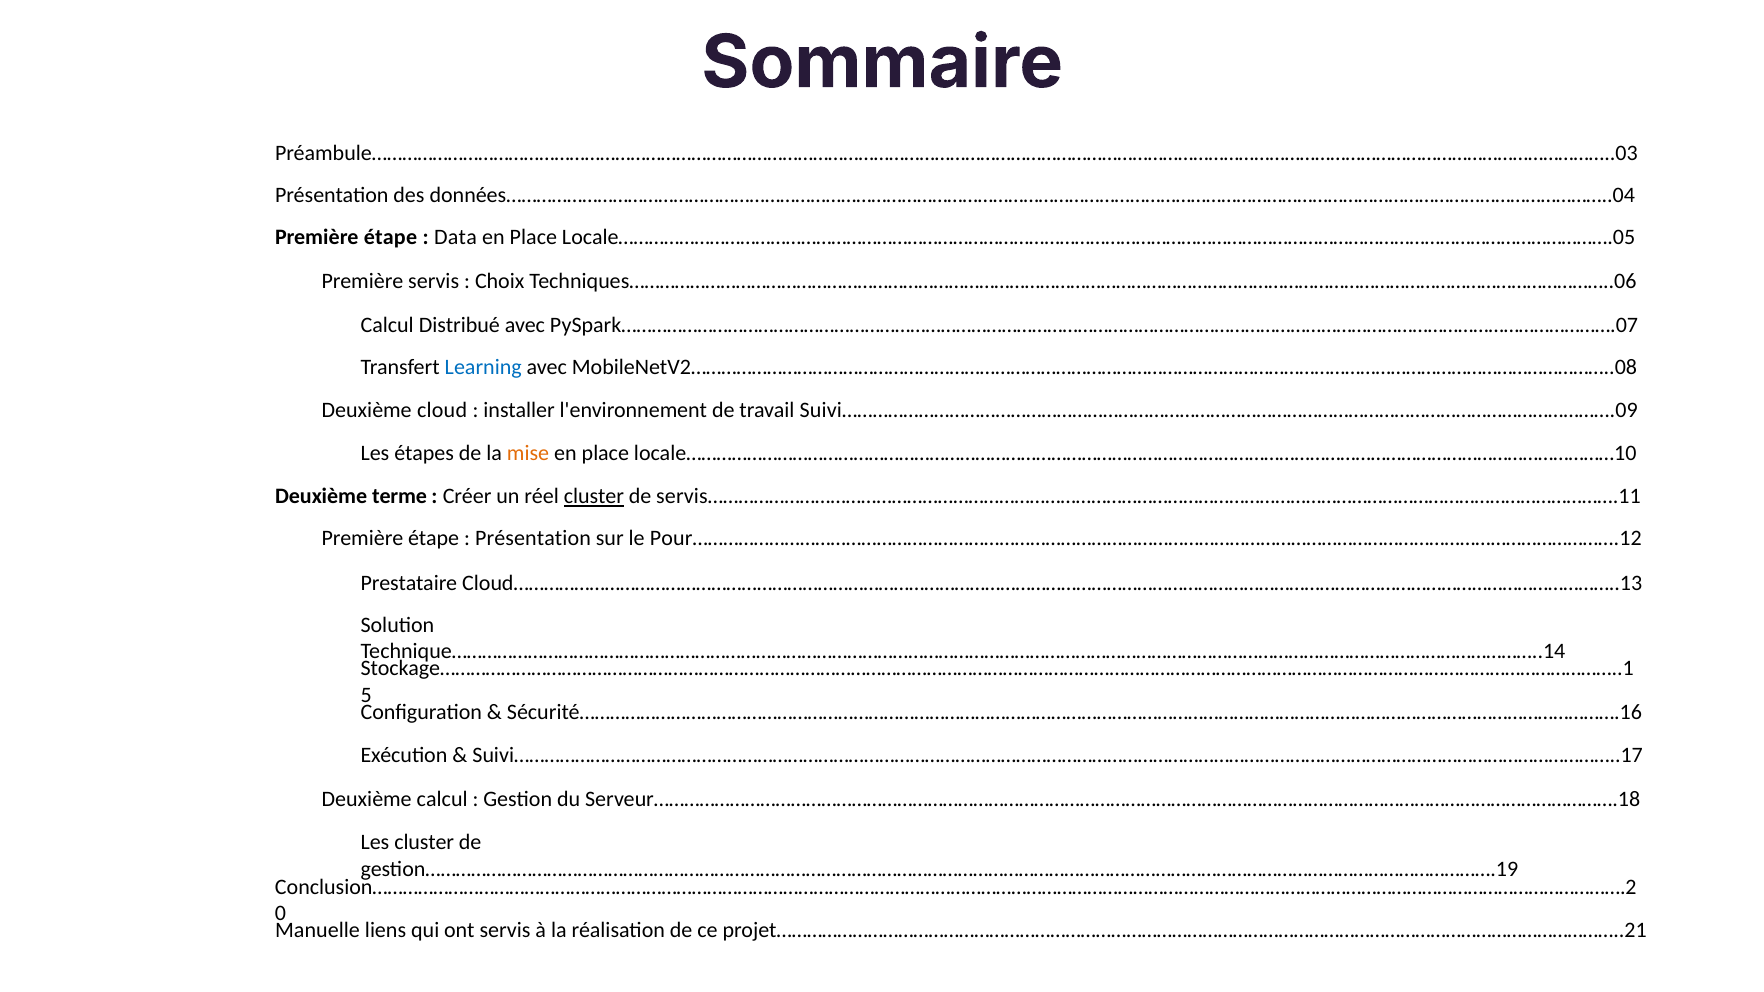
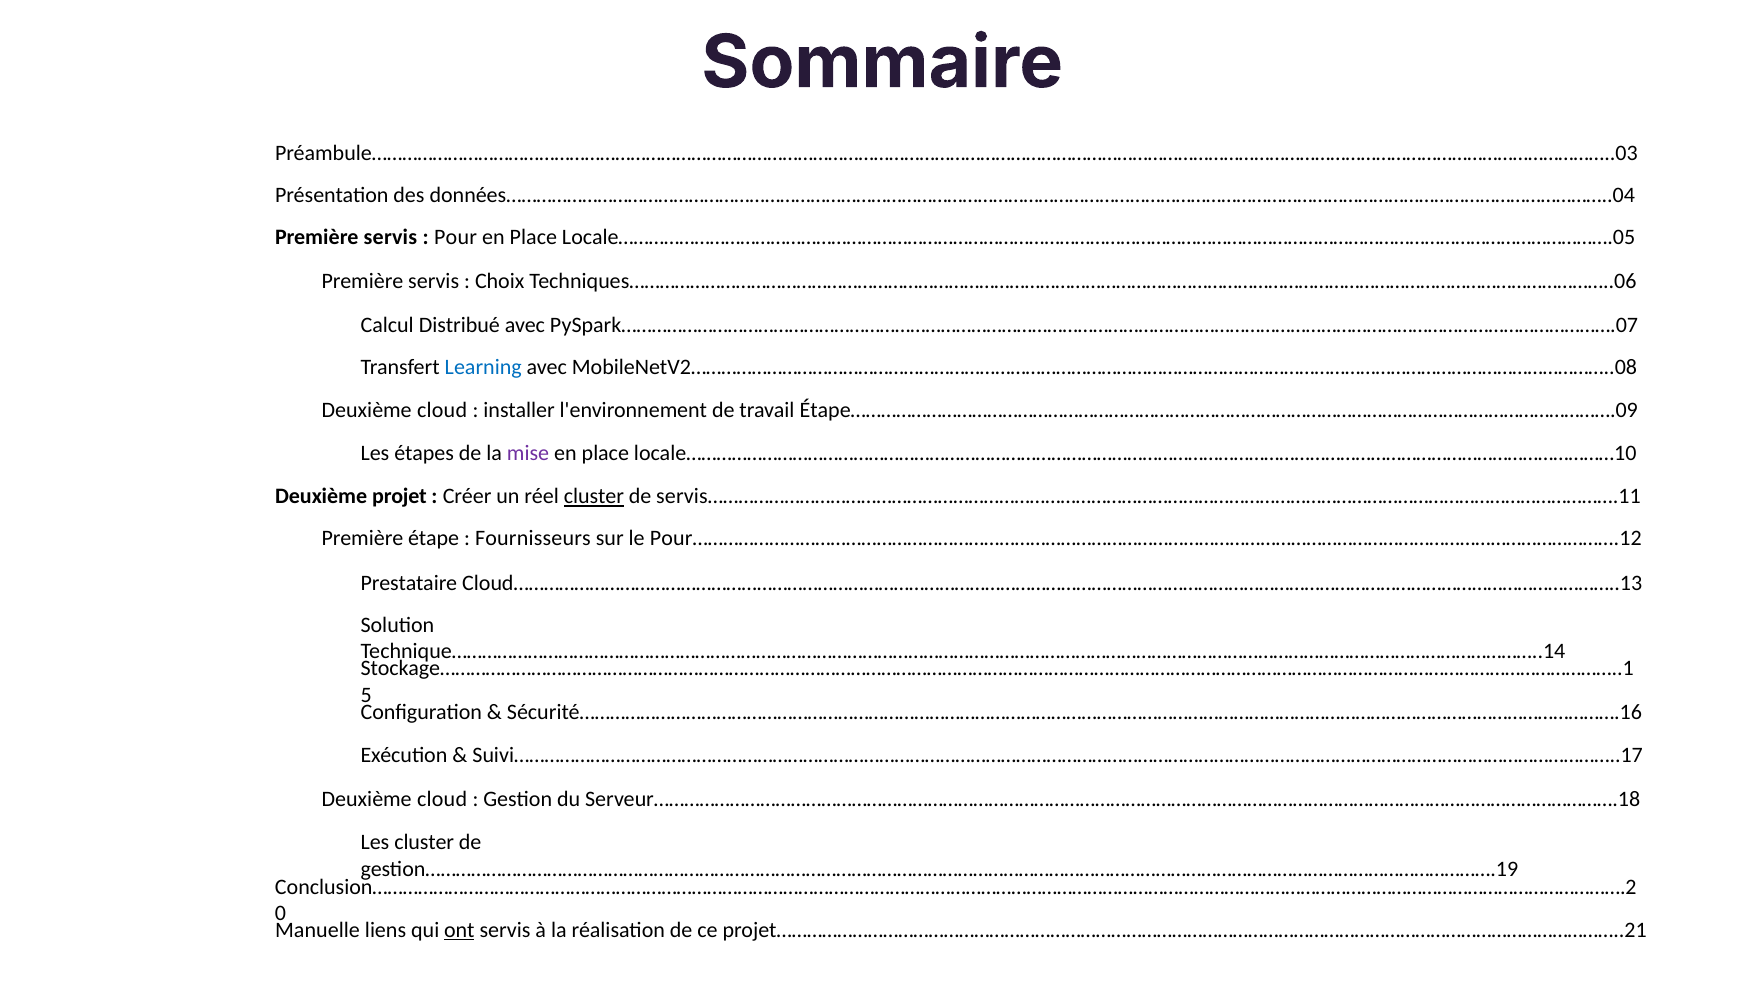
étape at (390, 238): étape -> servis
Data: Data -> Pour
Suivi…………………………………………………………………………………………………………………………………….09: Suivi…………………………………………………………………………………………………………………………………….09 -> Étape…………………………………………………………………………………………………………………………………….09
mise colour: orange -> purple
terme: terme -> projet
Présentation at (533, 539): Présentation -> Fournisseurs
calcul at (442, 800): calcul -> cloud
ont underline: none -> present
